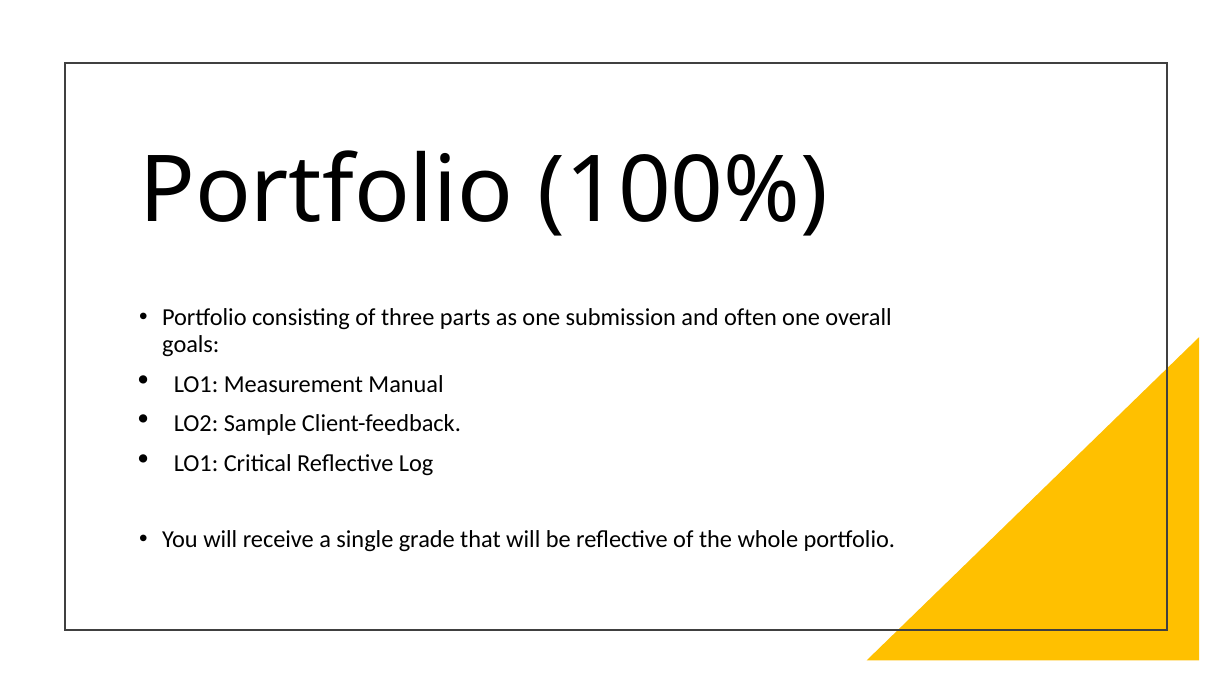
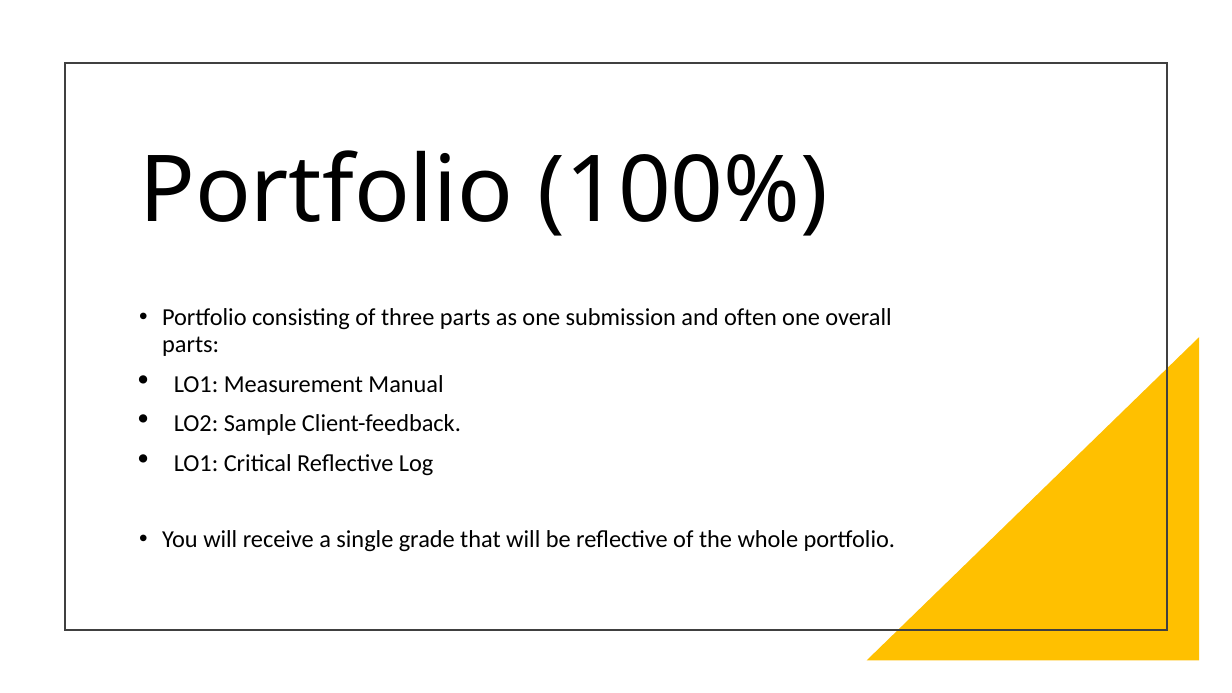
goals at (191, 345): goals -> parts
